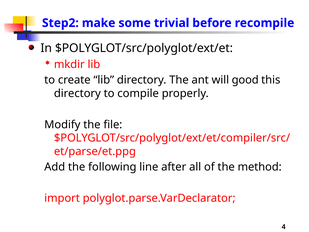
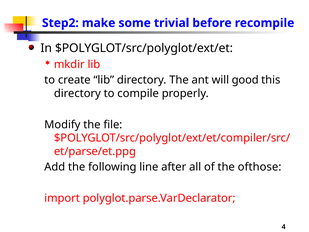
method: method -> ofthose
